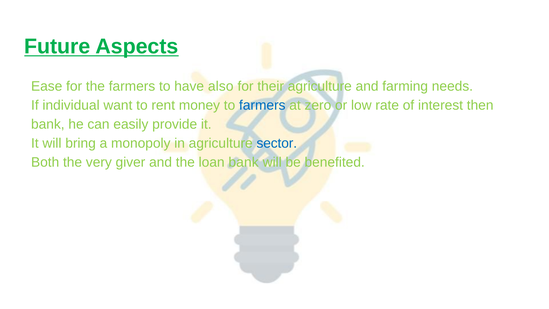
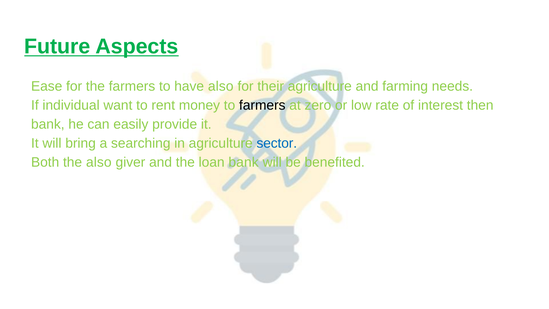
farmers at (262, 105) colour: blue -> black
monopoly: monopoly -> searching
the very: very -> also
